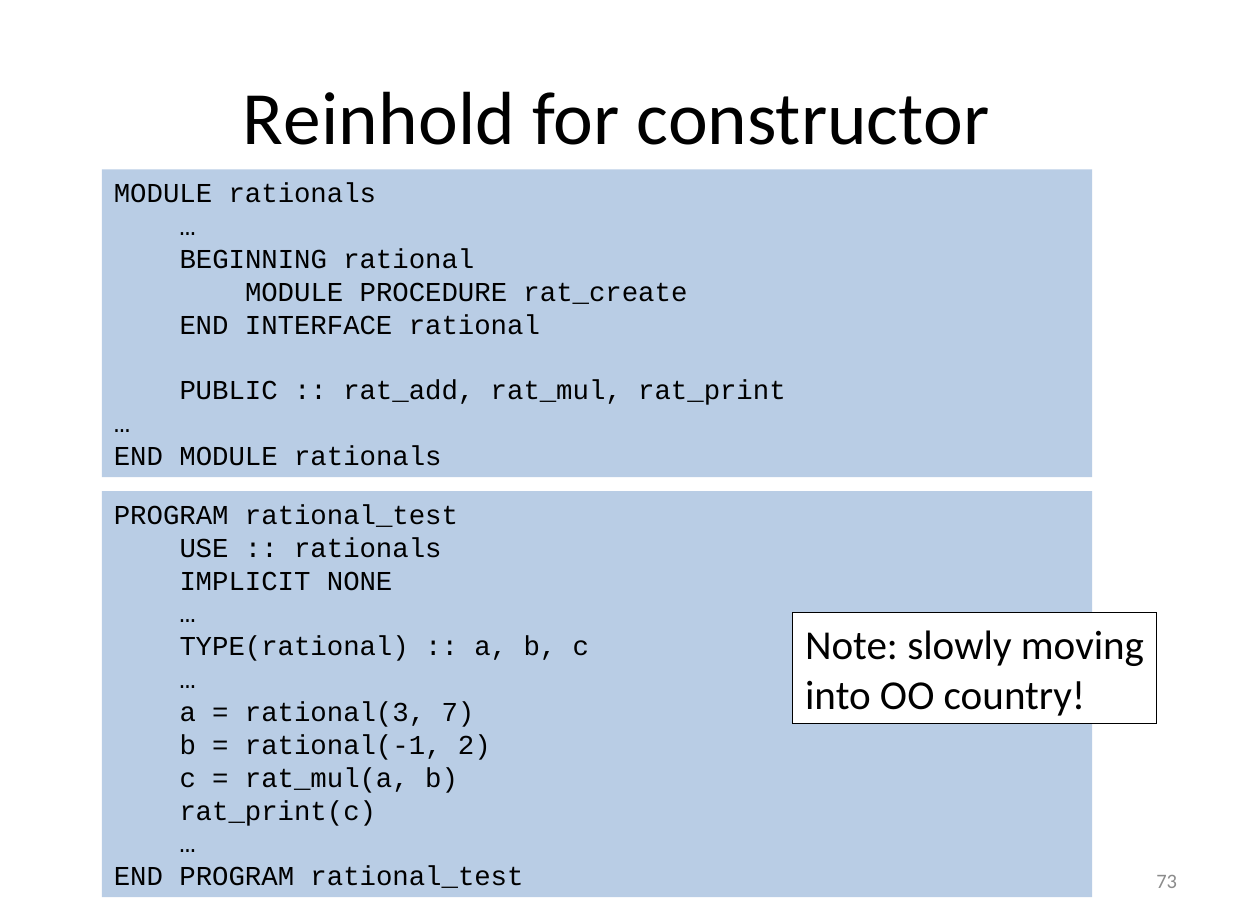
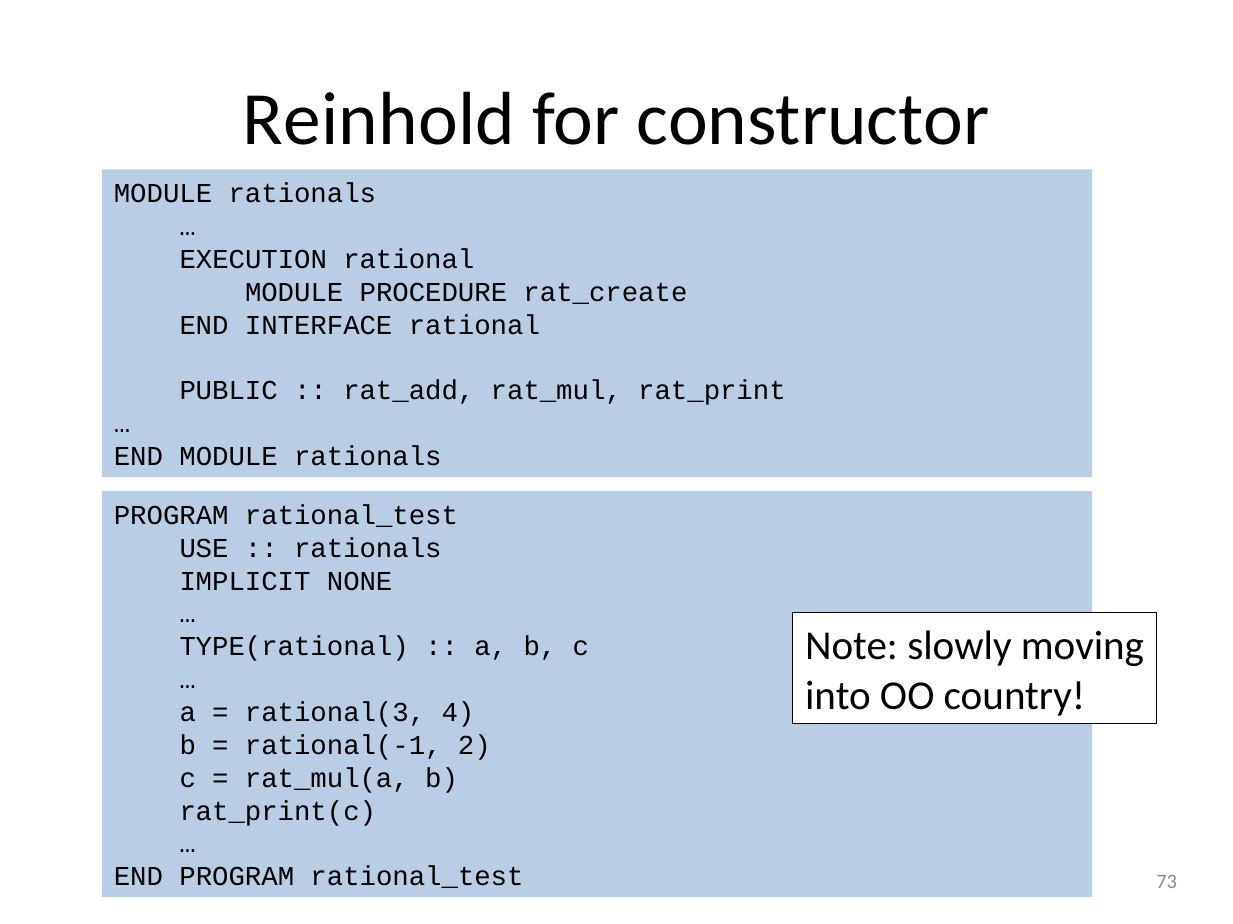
BEGINNING: BEGINNING -> EXECUTION
7: 7 -> 4
